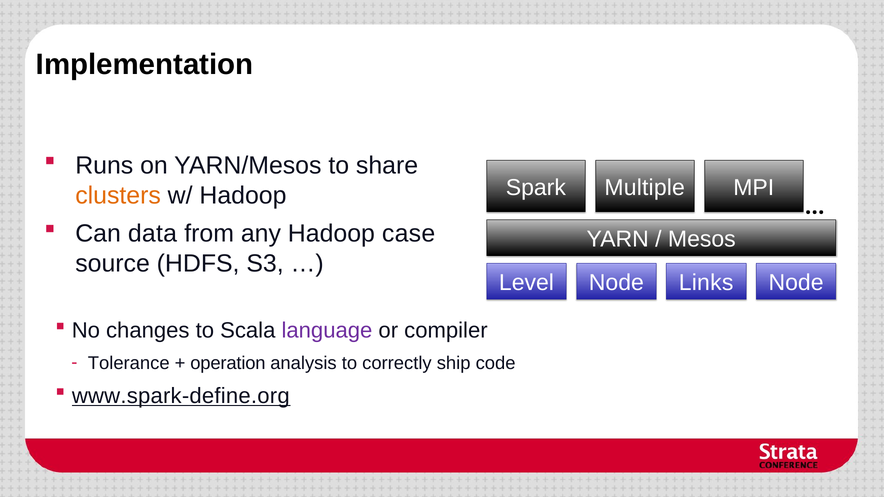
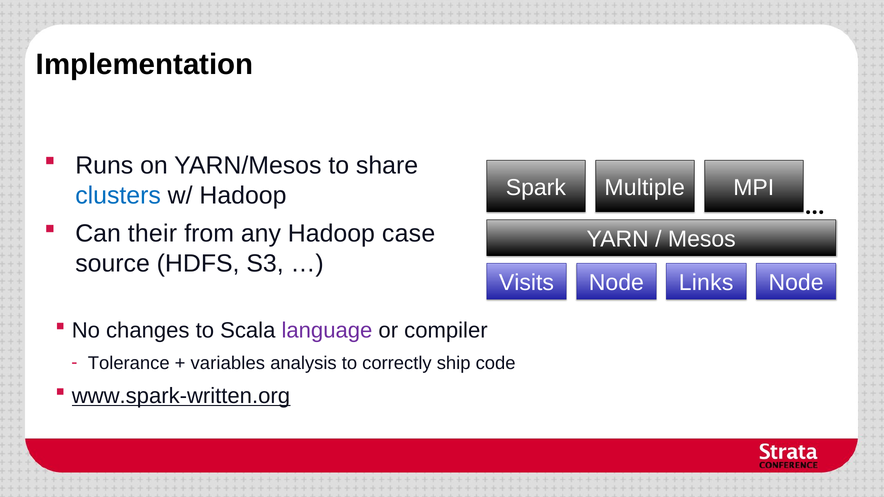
clusters colour: orange -> blue
data: data -> their
Level: Level -> Visits
operation: operation -> variables
www.spark-define.org: www.spark-define.org -> www.spark-written.org
